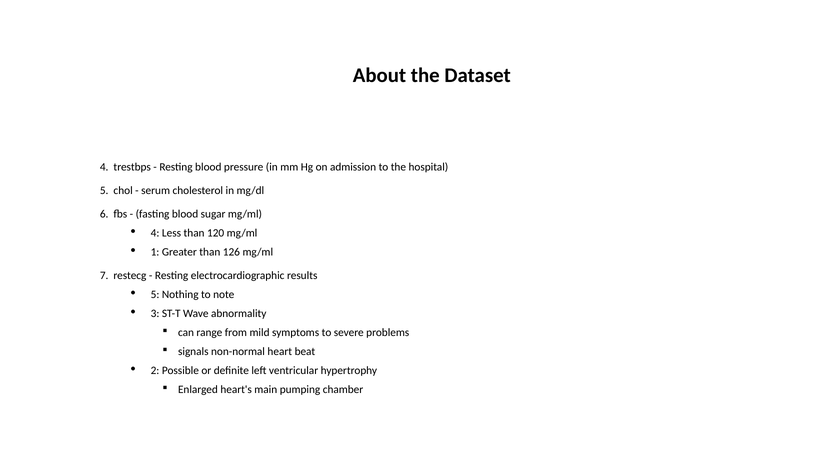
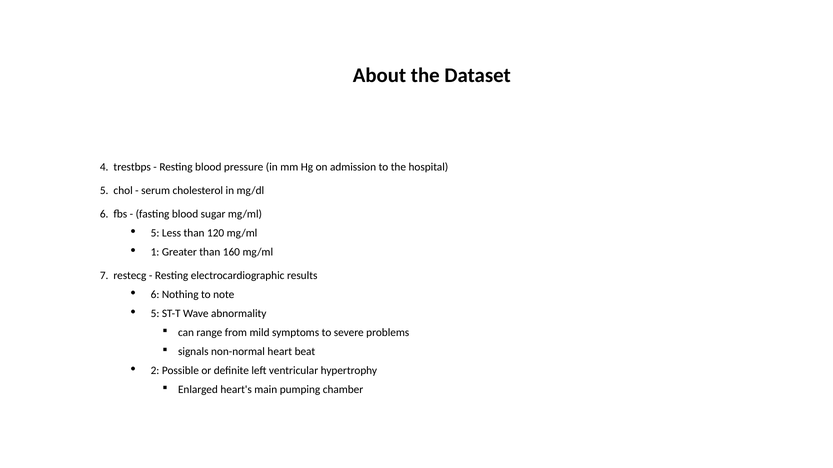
4 at (155, 233): 4 -> 5
126: 126 -> 160
5 at (155, 295): 5 -> 6
3 at (155, 314): 3 -> 5
